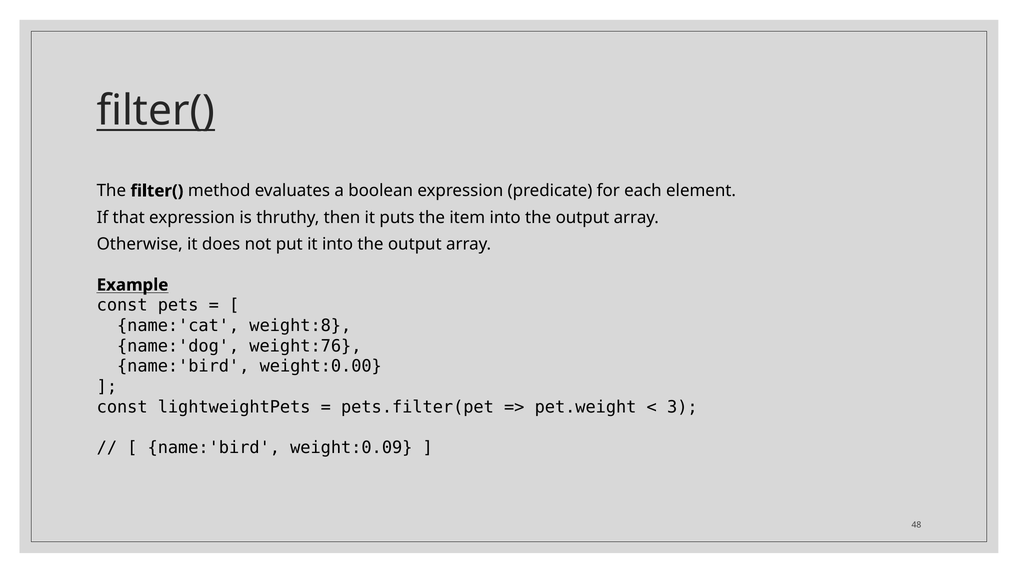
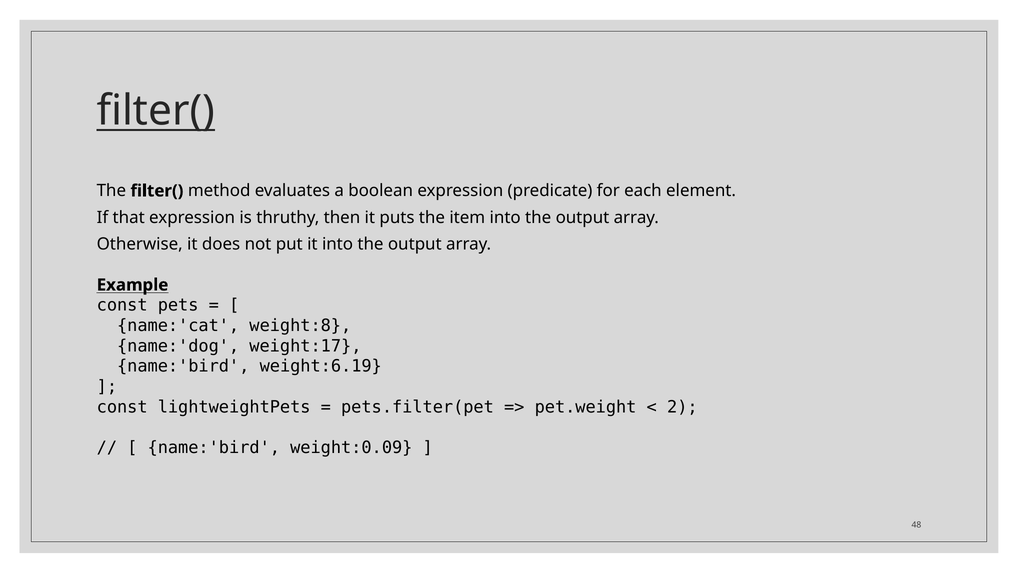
weight:76: weight:76 -> weight:17
weight:0.00: weight:0.00 -> weight:6.19
3: 3 -> 2
